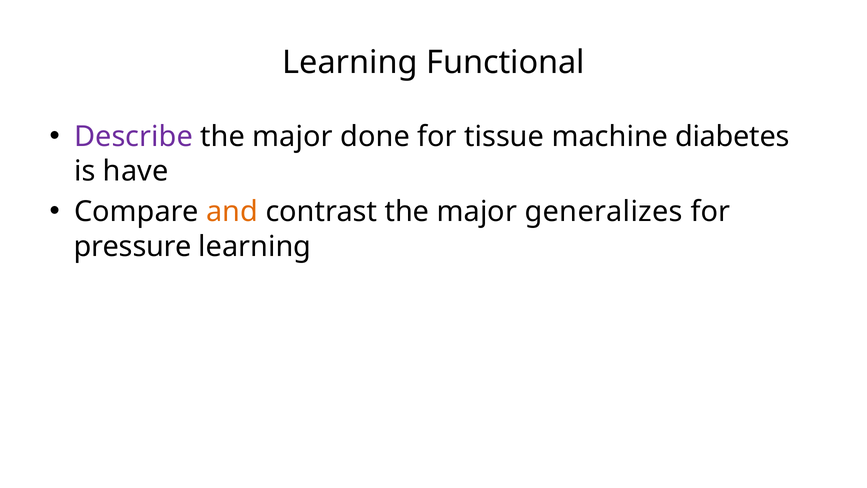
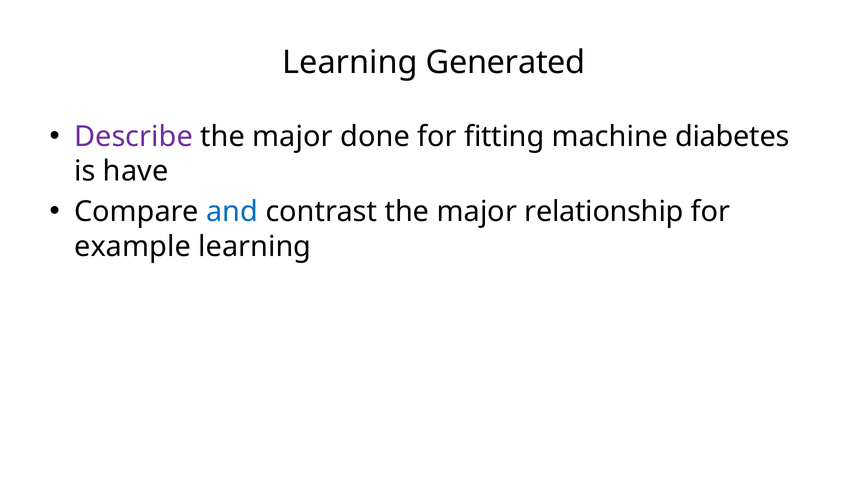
Functional: Functional -> Generated
tissue: tissue -> fitting
and colour: orange -> blue
generalizes: generalizes -> relationship
pressure: pressure -> example
